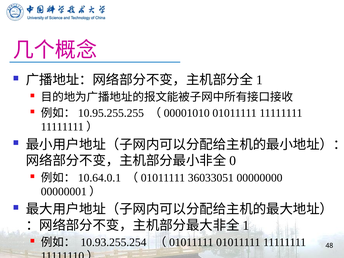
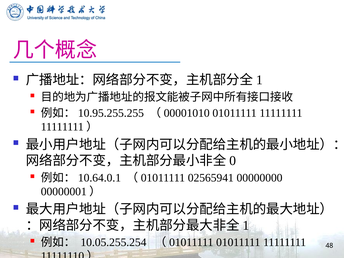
36033051: 36033051 -> 02565941
10.93.255.254: 10.93.255.254 -> 10.05.255.254
